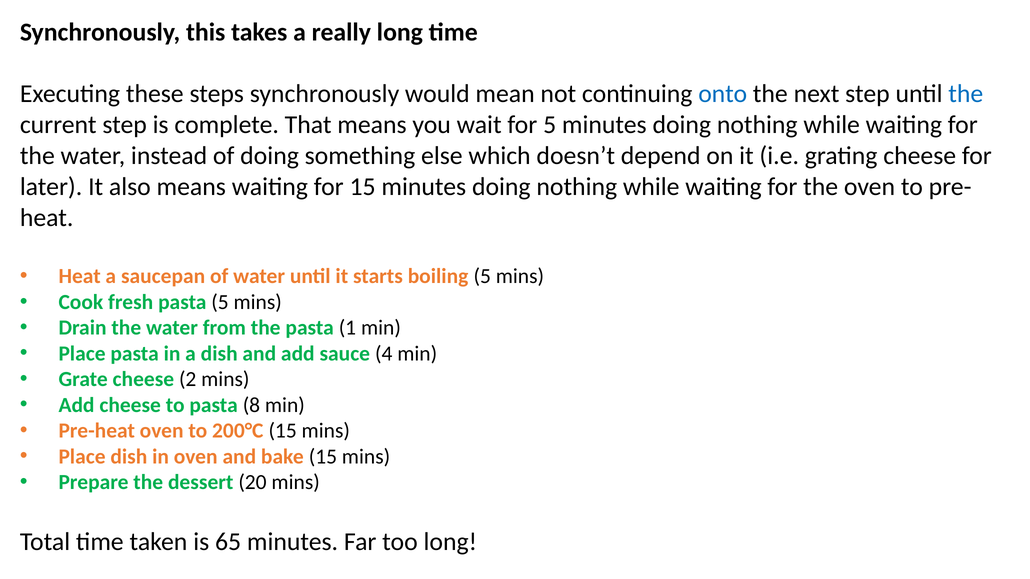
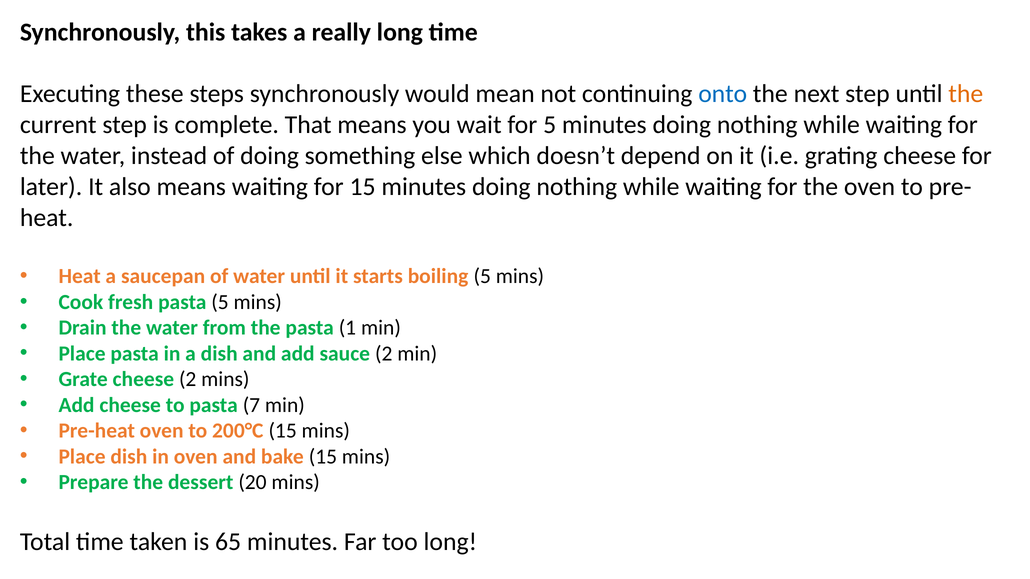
the at (966, 94) colour: blue -> orange
sauce 4: 4 -> 2
8: 8 -> 7
